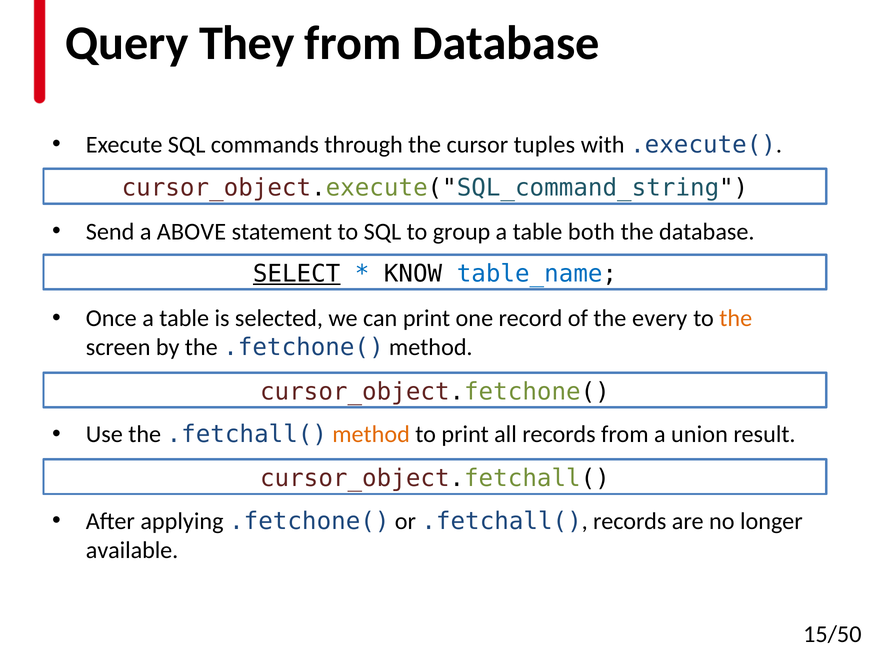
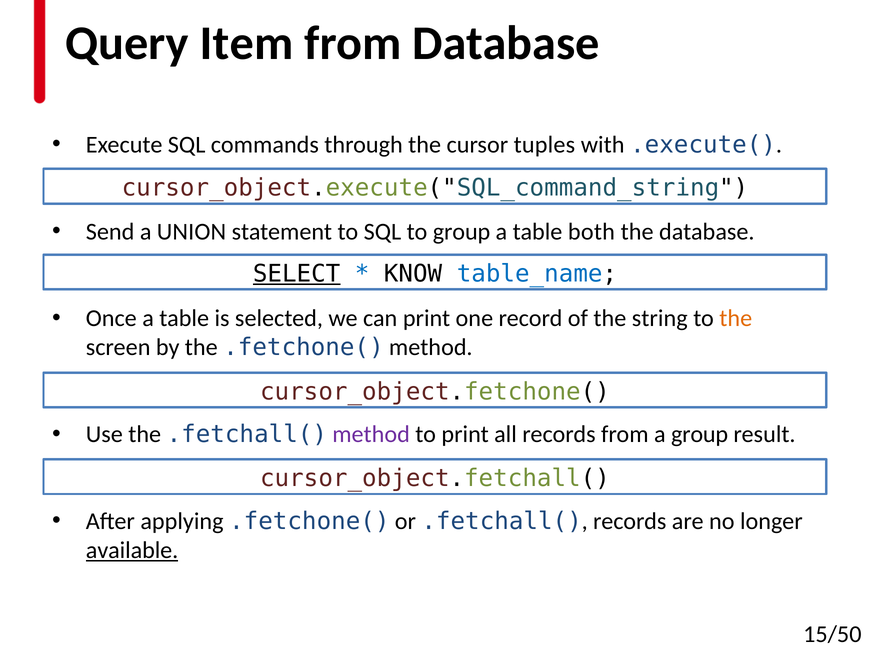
They: They -> Item
ABOVE: ABOVE -> UNION
every: every -> string
method at (371, 435) colour: orange -> purple
a union: union -> group
available underline: none -> present
